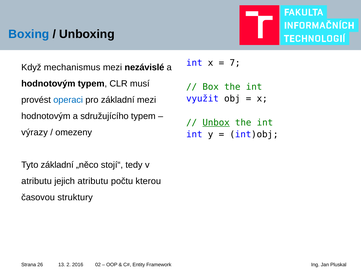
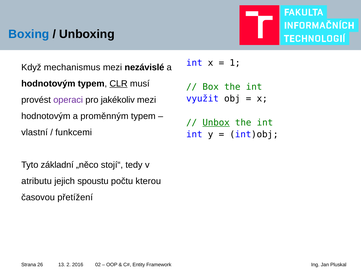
7: 7 -> 1
CLR underline: none -> present
operaci colour: blue -> purple
pro základní: základní -> jakékoliv
sdružujícího: sdružujícího -> proměnným
výrazy: výrazy -> vlastní
omezeny: omezeny -> funkcemi
jejich atributu: atributu -> spoustu
struktury: struktury -> přetížení
